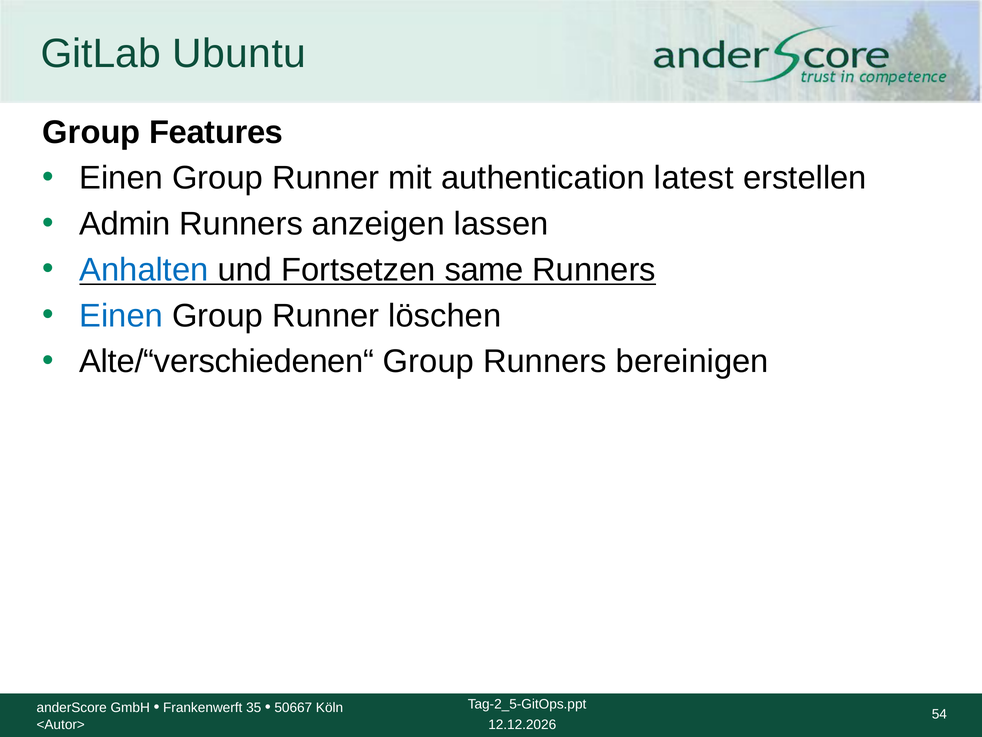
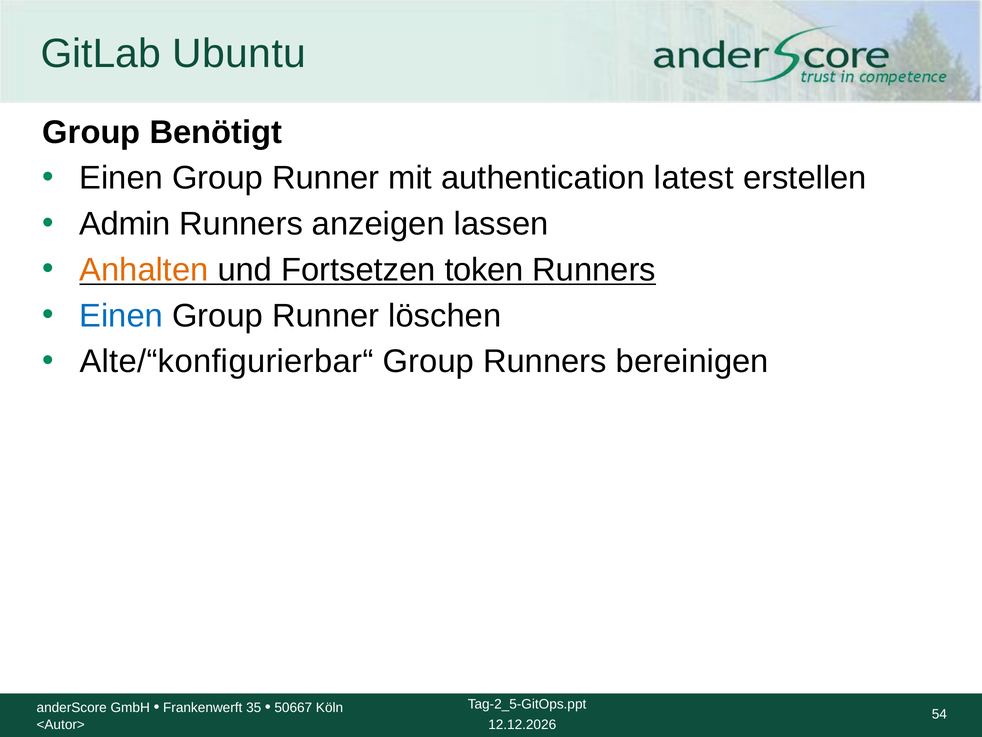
Features: Features -> Benötigt
Anhalten colour: blue -> orange
same: same -> token
Alte/“verschiedenen“: Alte/“verschiedenen“ -> Alte/“konfigurierbar“
